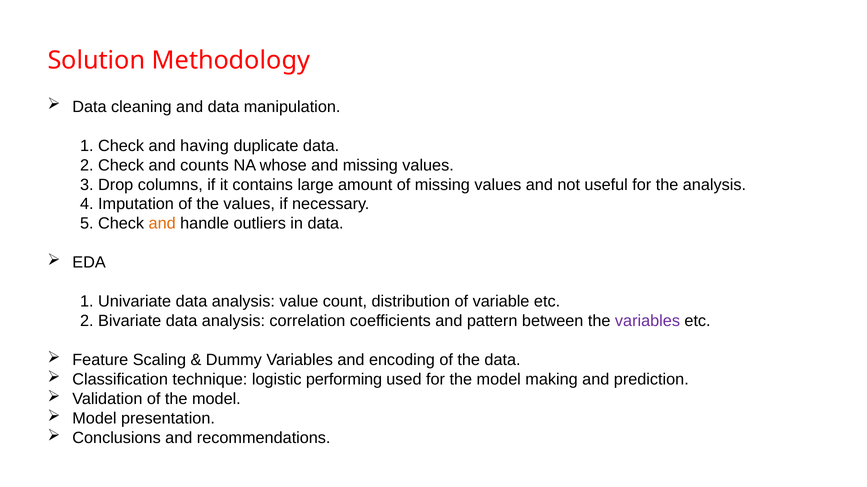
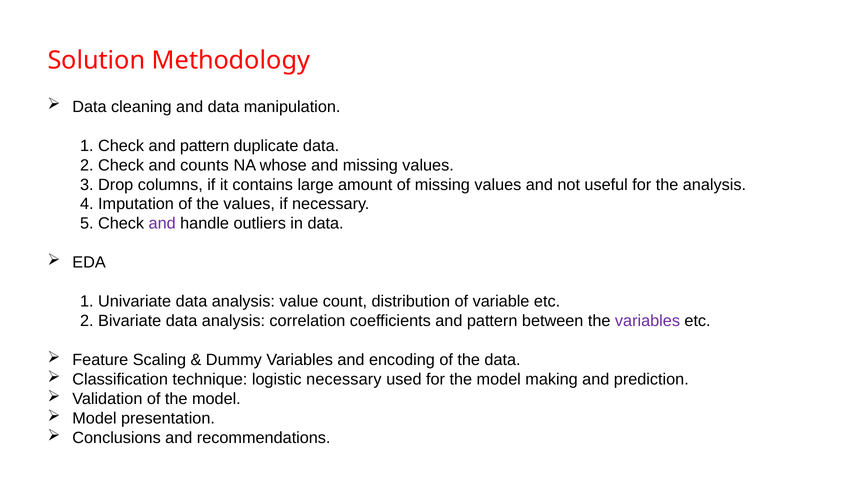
Check and having: having -> pattern
and at (162, 224) colour: orange -> purple
logistic performing: performing -> necessary
